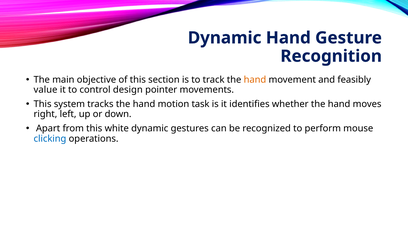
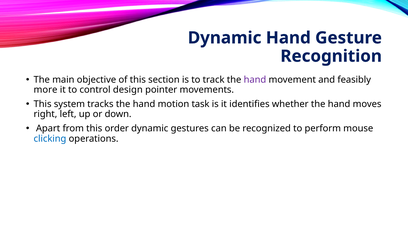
hand at (255, 80) colour: orange -> purple
value: value -> more
white: white -> order
